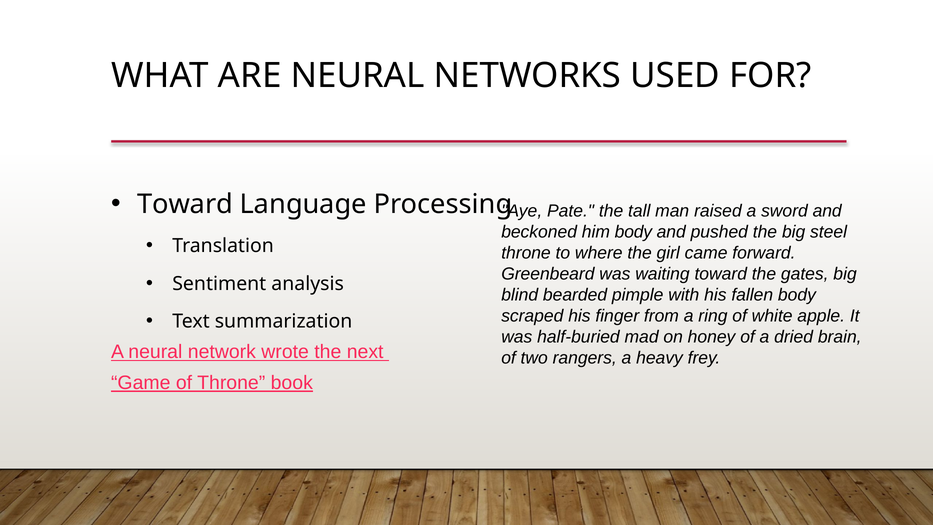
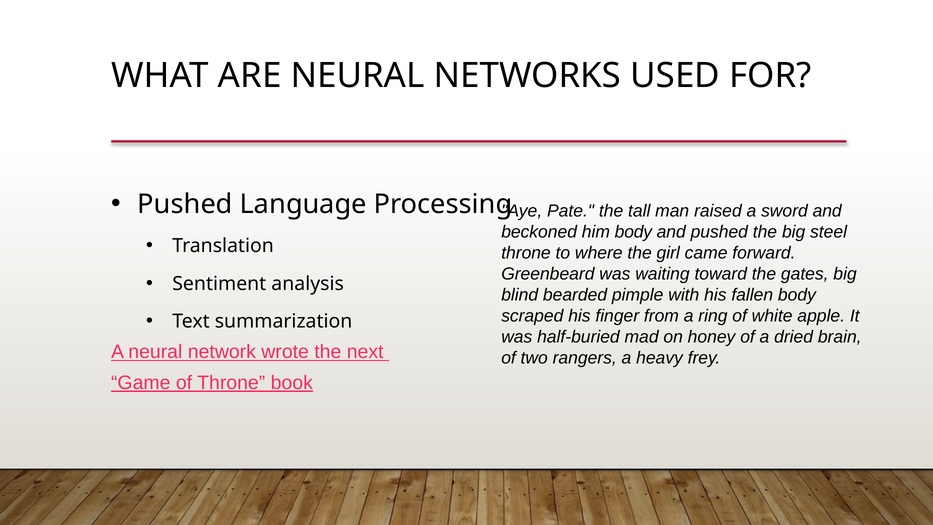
Toward at (185, 204): Toward -> Pushed
